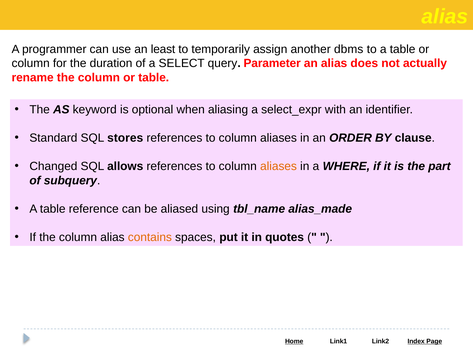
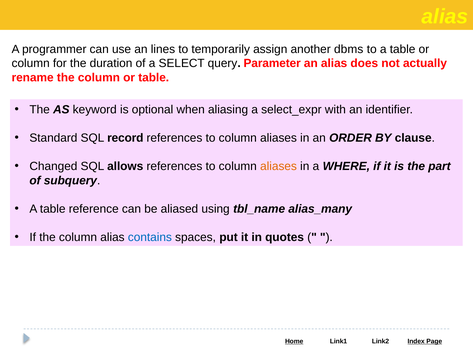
least: least -> lines
stores: stores -> record
alias_made: alias_made -> alias_many
contains colour: orange -> blue
